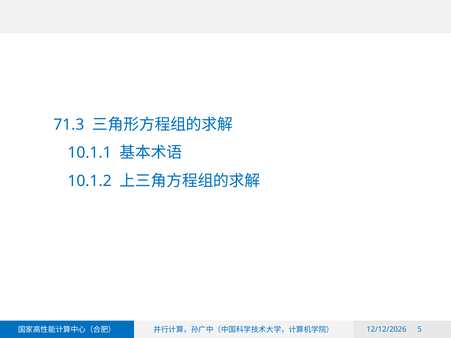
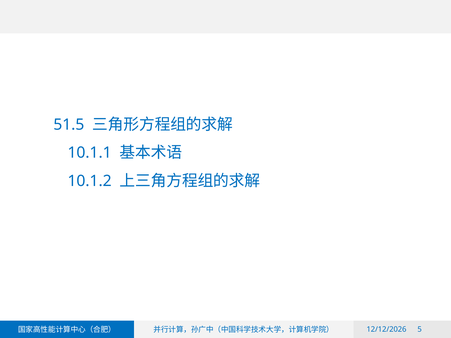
71.3: 71.3 -> 51.5
